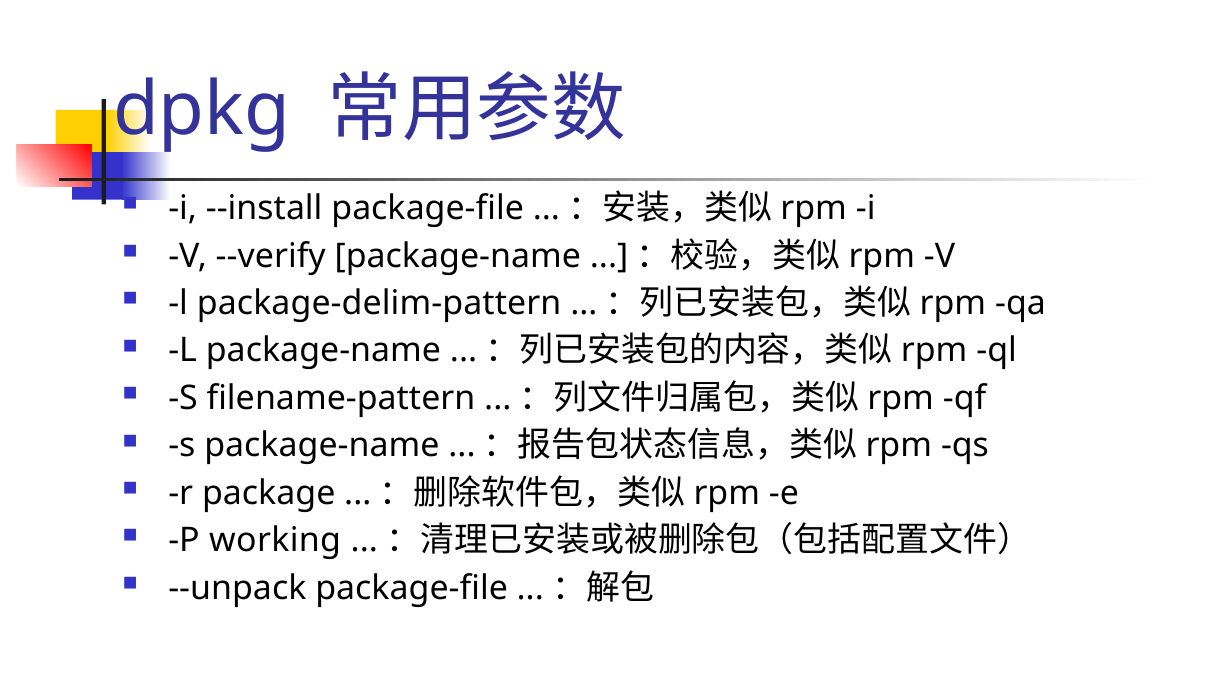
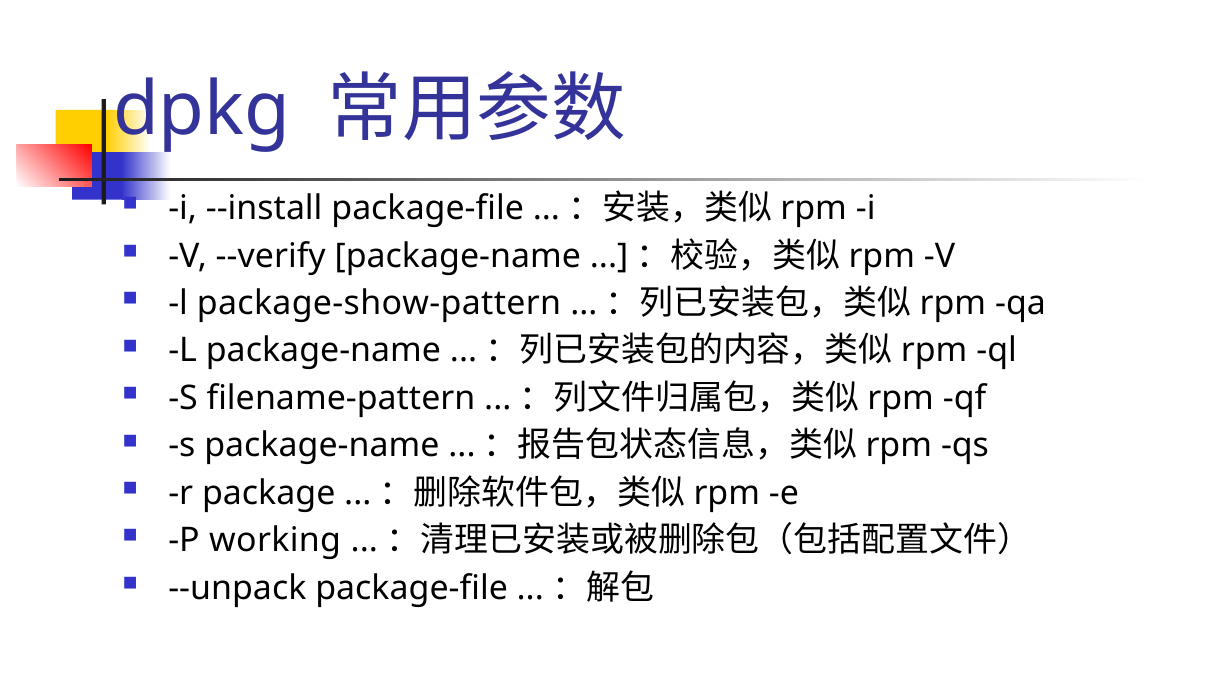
package-delim-pattern: package-delim-pattern -> package-show-pattern
